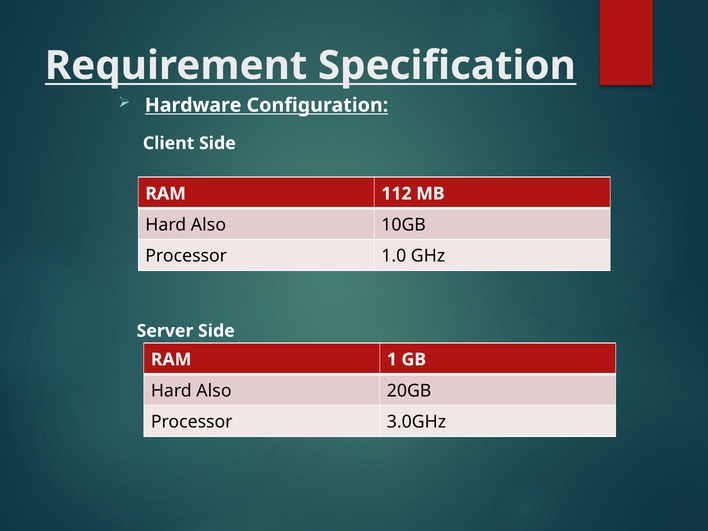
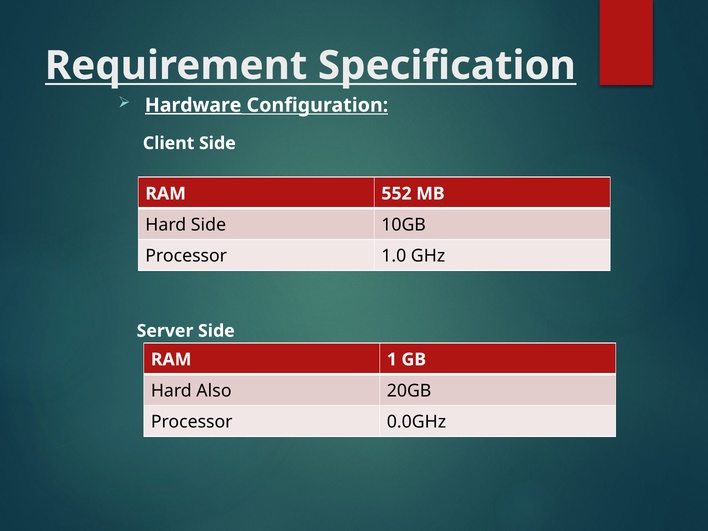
Hardware underline: none -> present
112: 112 -> 552
Also at (208, 225): Also -> Side
3.0GHz: 3.0GHz -> 0.0GHz
